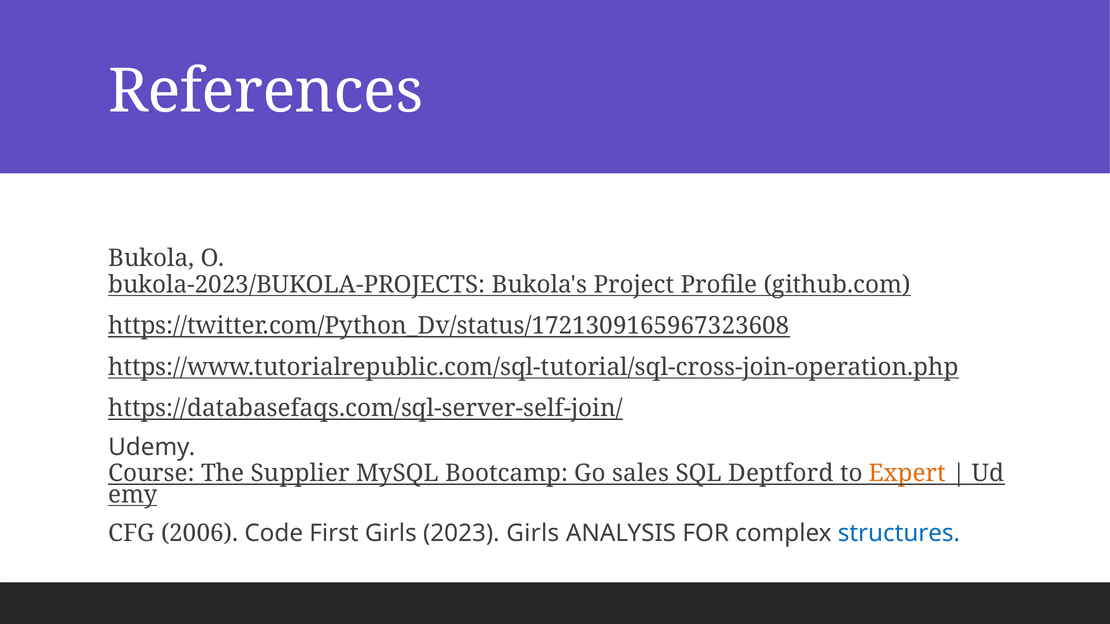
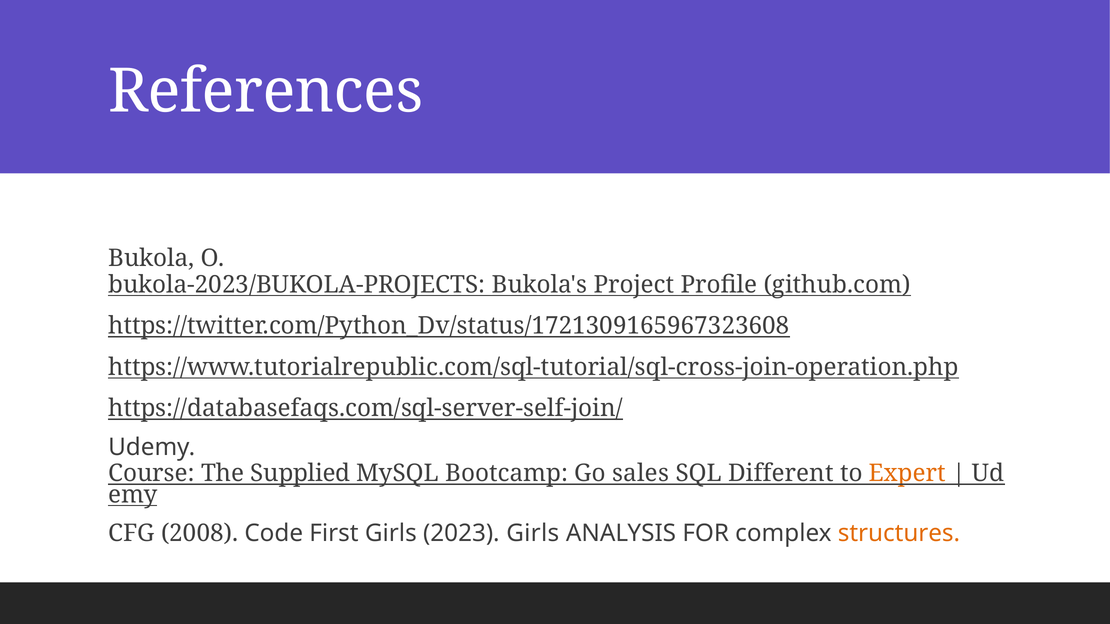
Supplier: Supplier -> Supplied
Deptford: Deptford -> Different
2006: 2006 -> 2008
structures colour: blue -> orange
